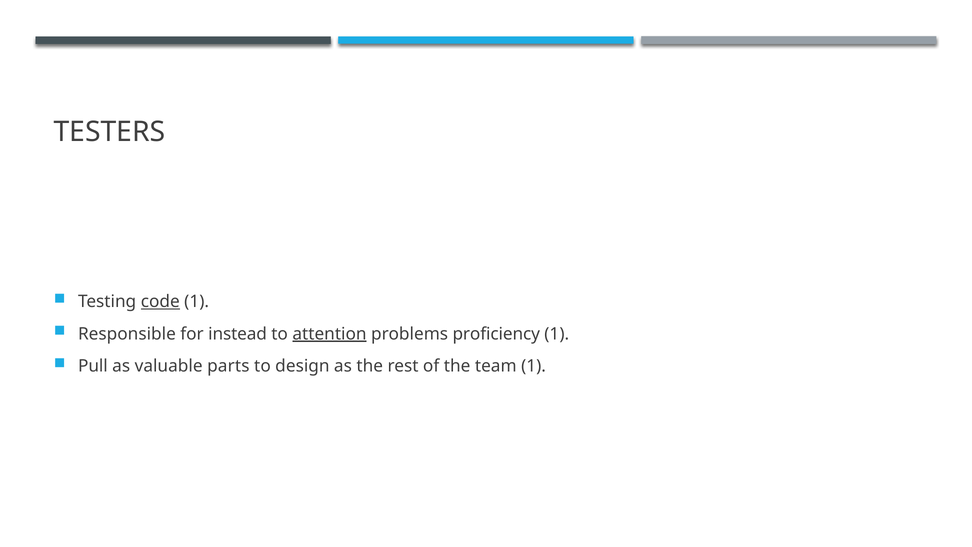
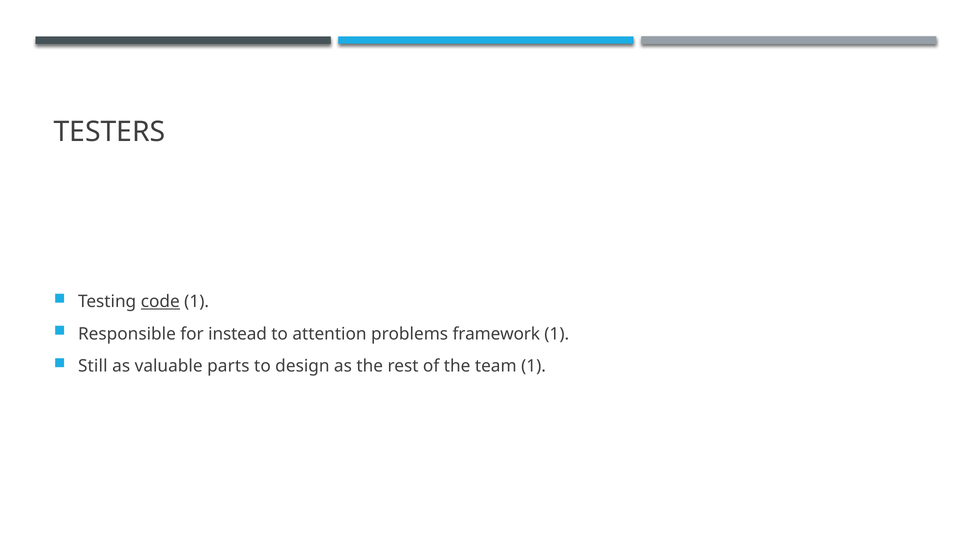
attention underline: present -> none
proficiency: proficiency -> framework
Pull: Pull -> Still
